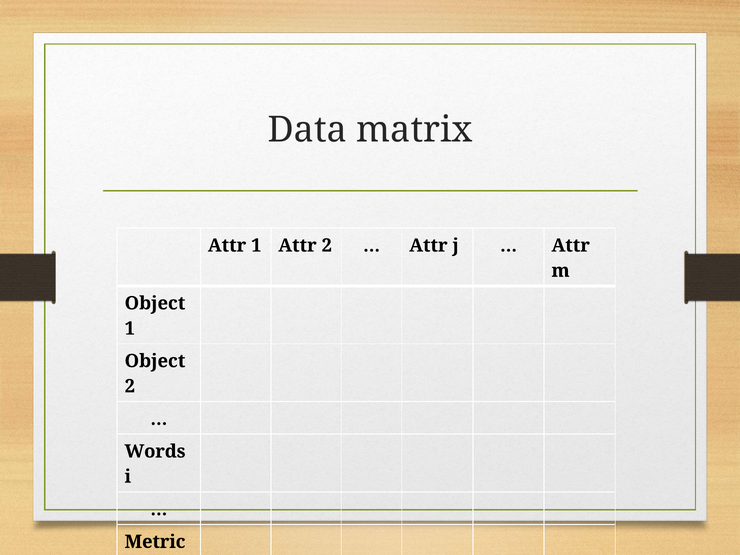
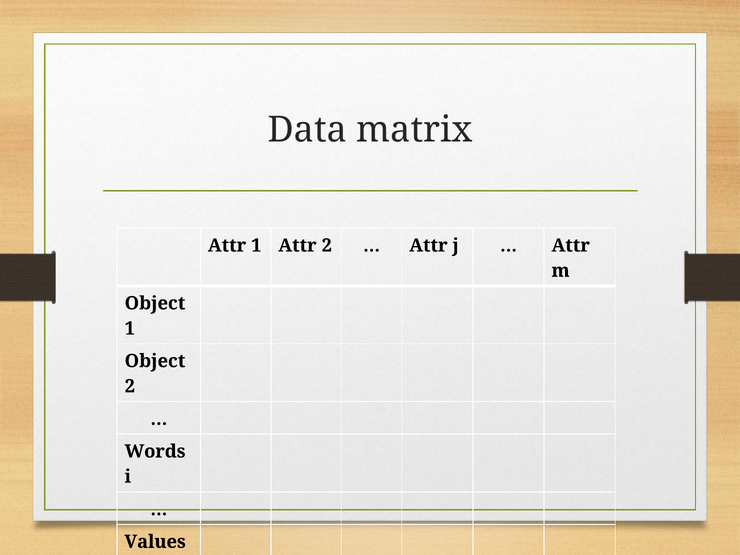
Metric: Metric -> Values
